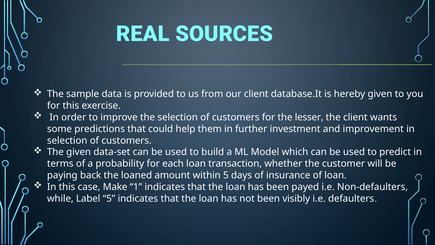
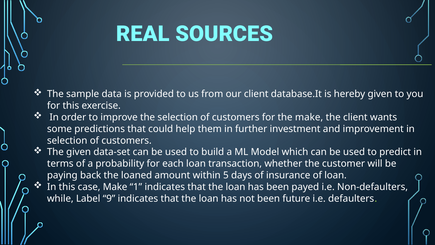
the lesser: lesser -> make
Label 5: 5 -> 9
visibly: visibly -> future
